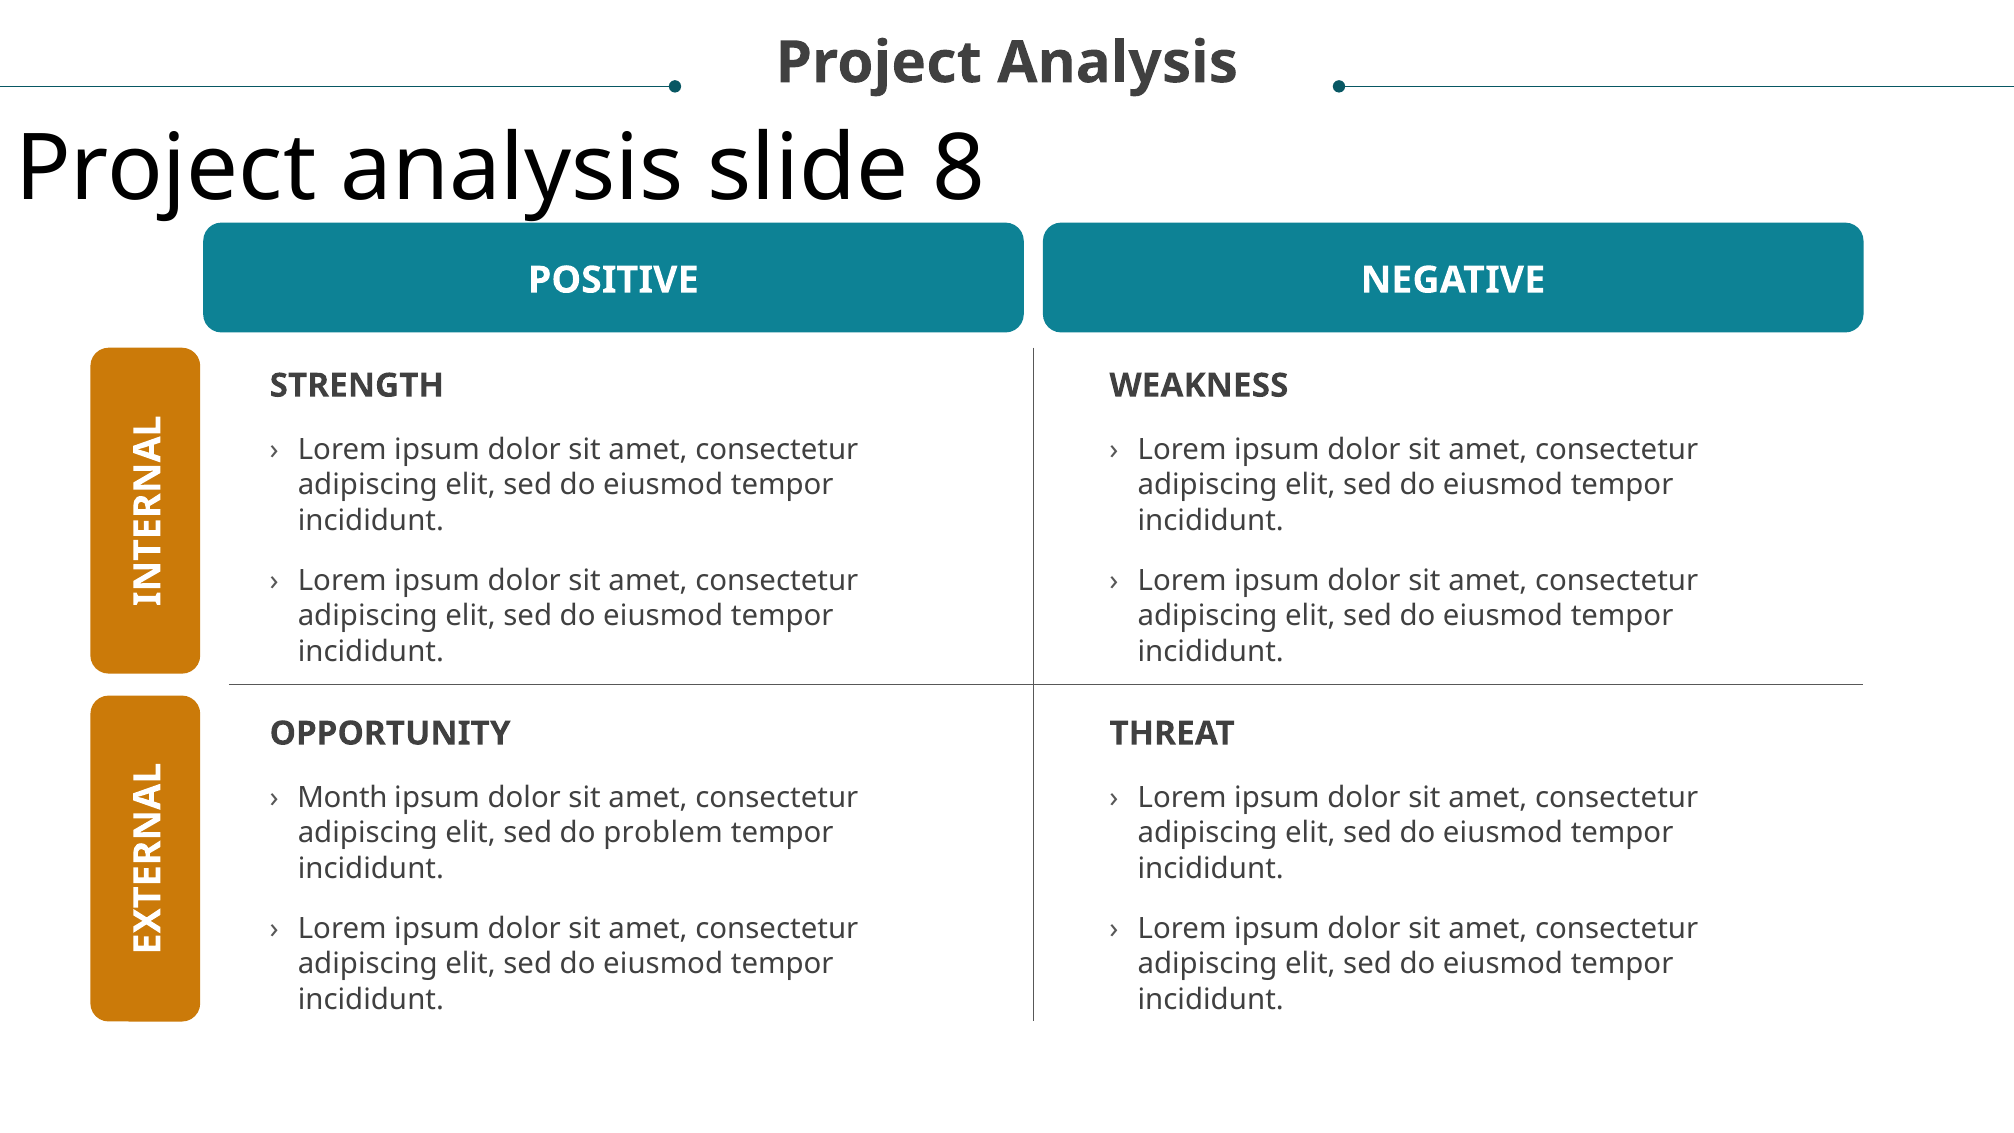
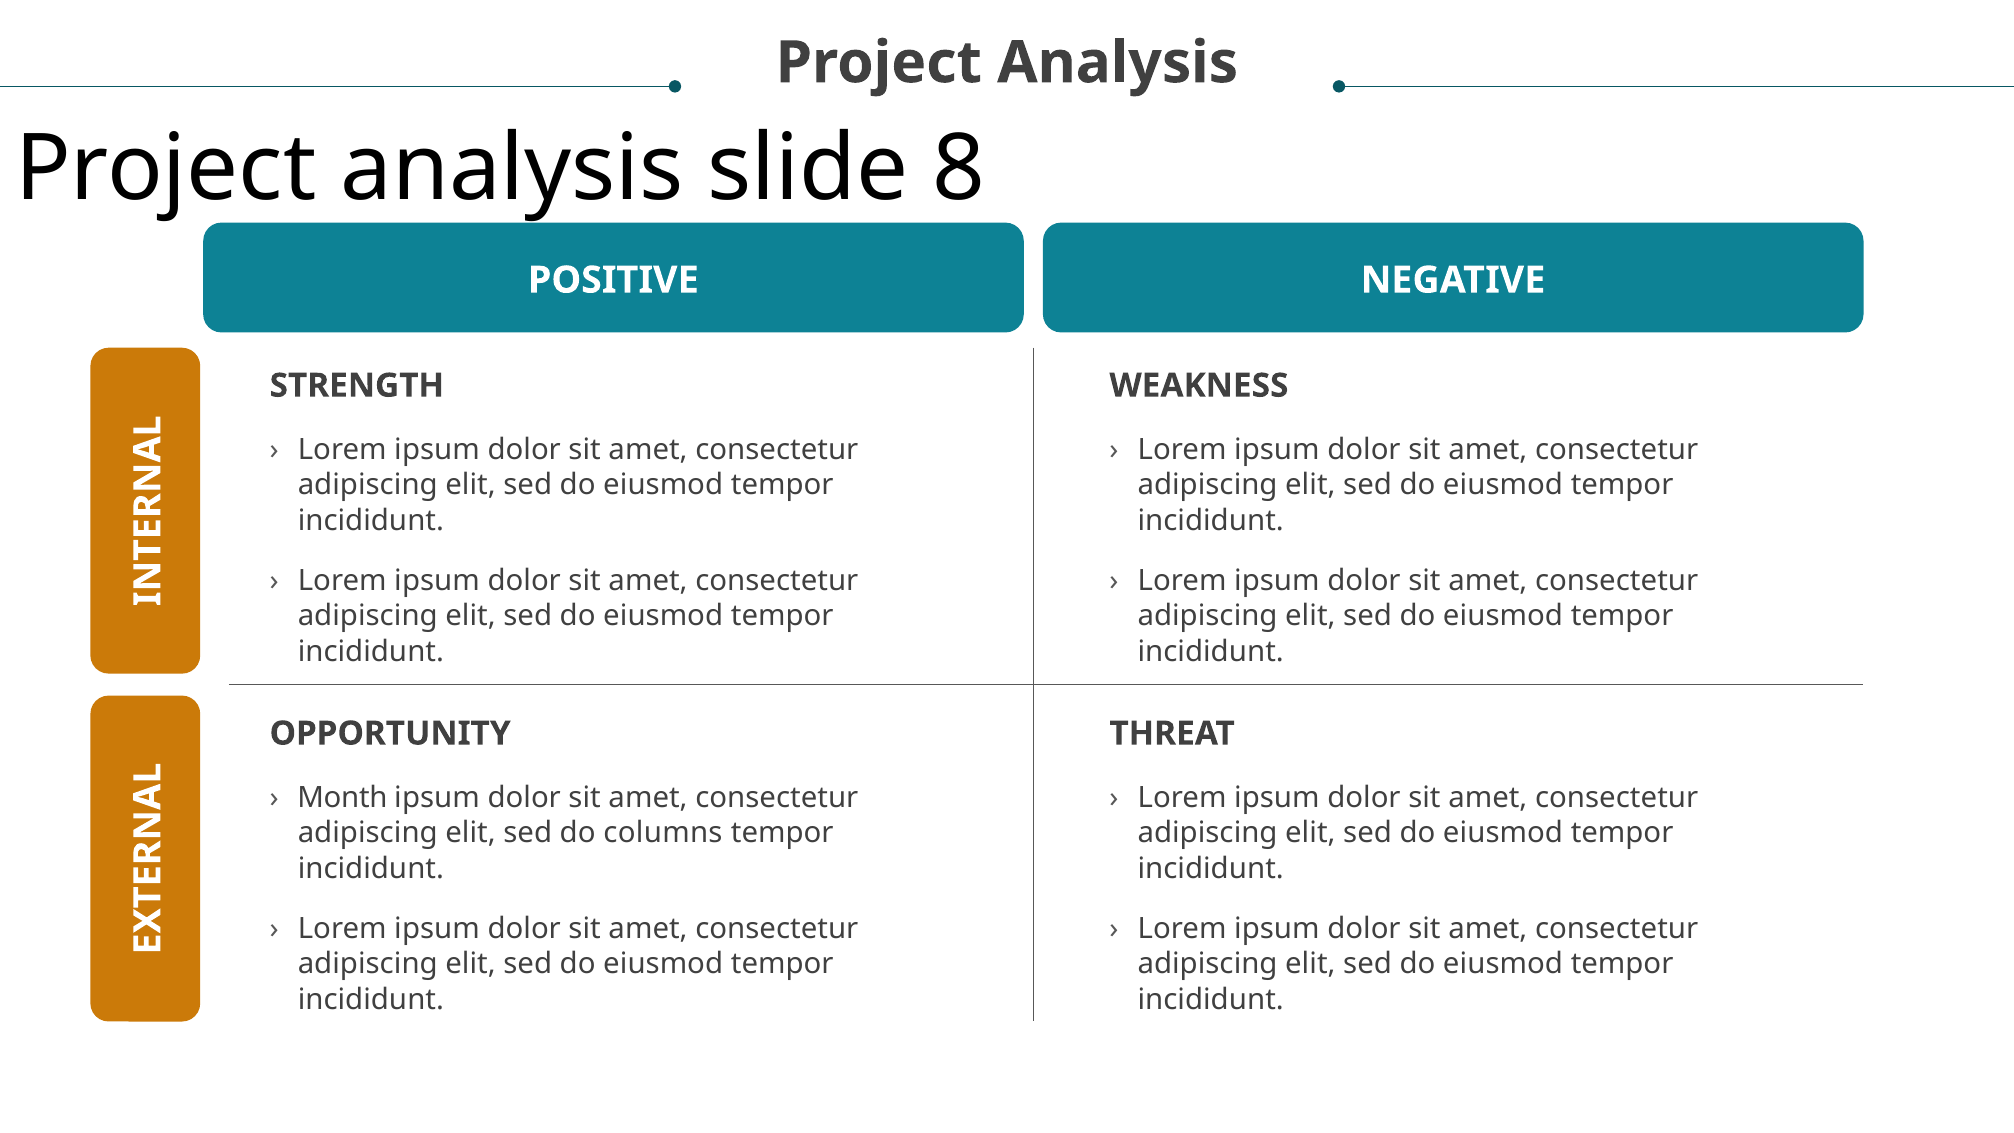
problem: problem -> columns
